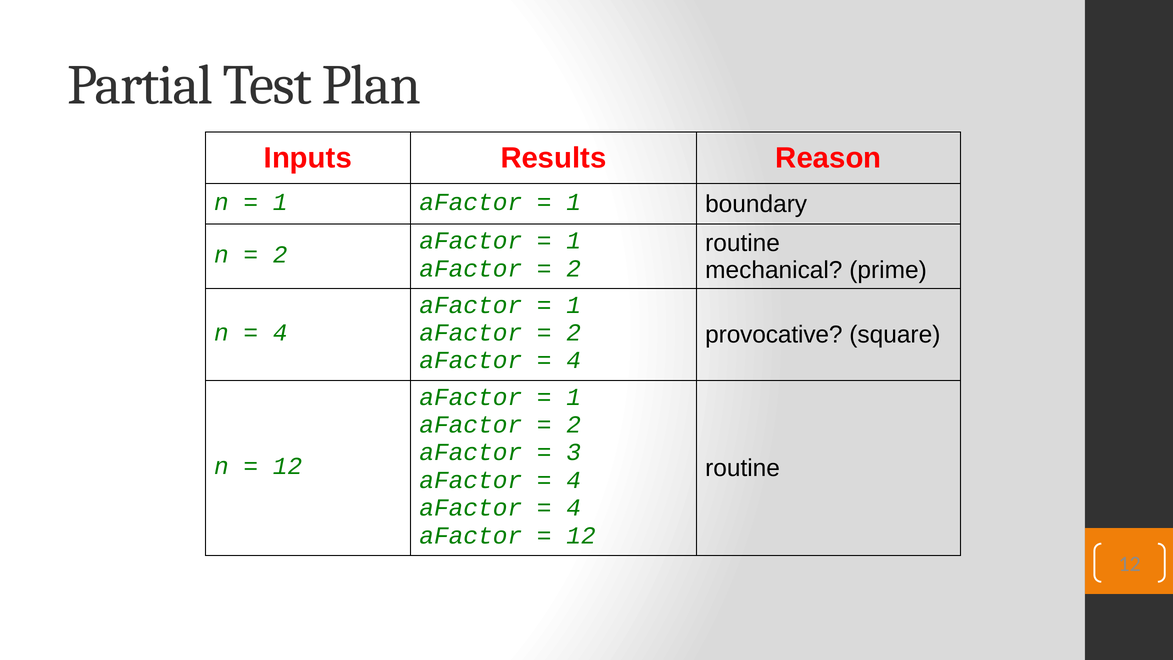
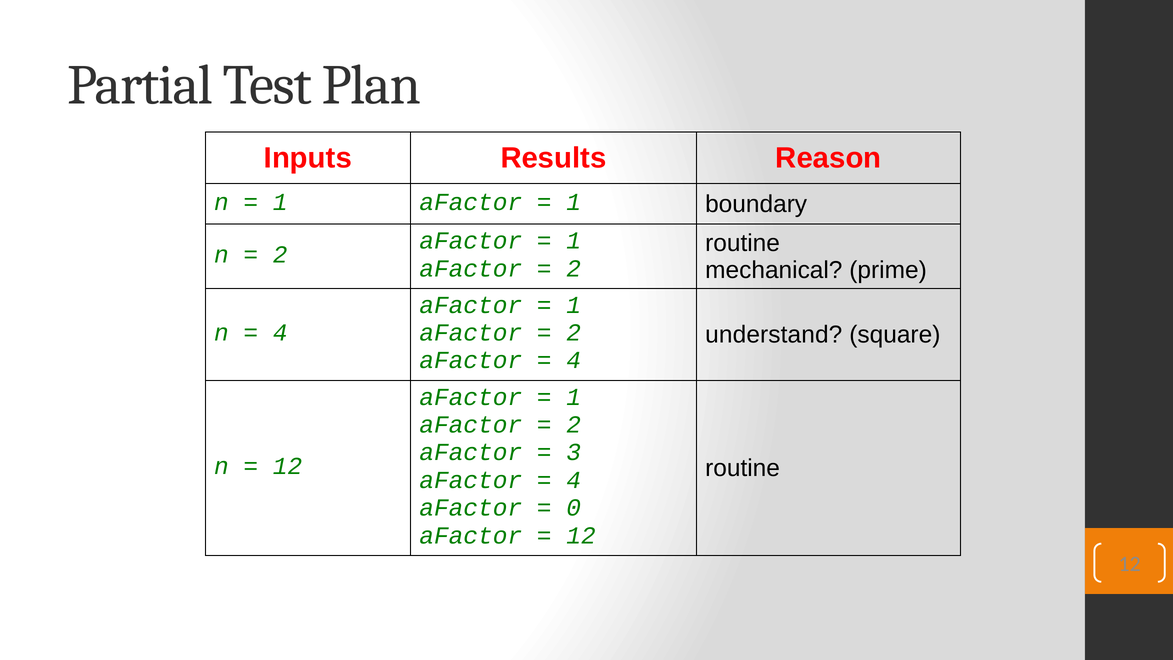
provocative: provocative -> understand
4 at (574, 508): 4 -> 0
